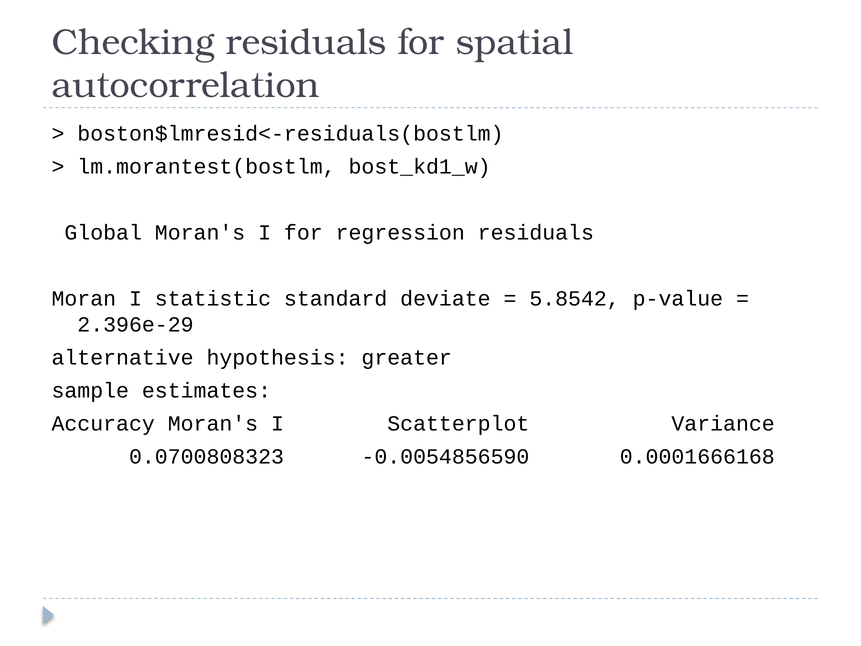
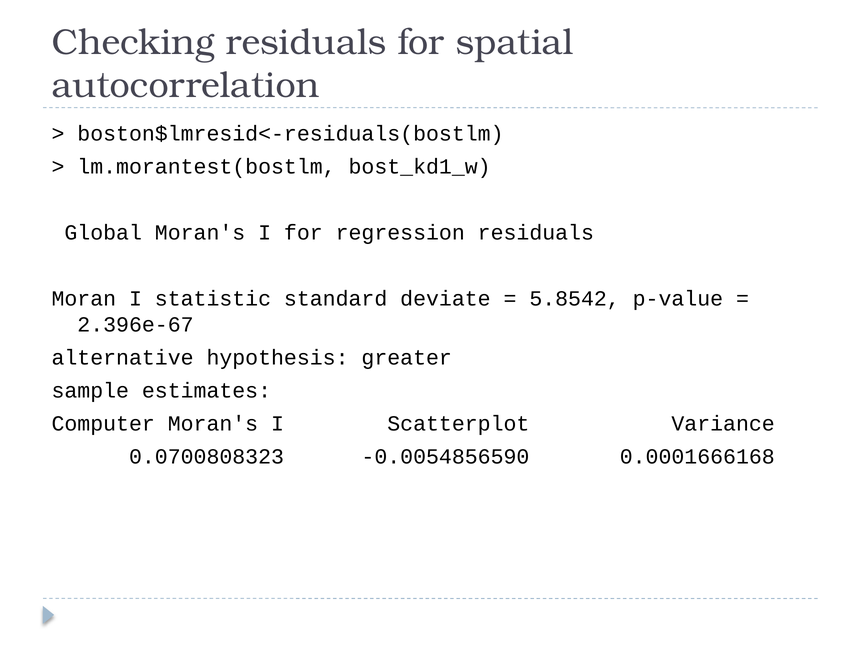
2.396e-29: 2.396e-29 -> 2.396e-67
Accuracy: Accuracy -> Computer
